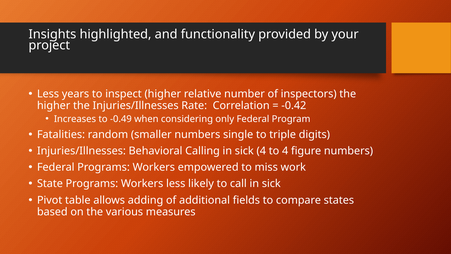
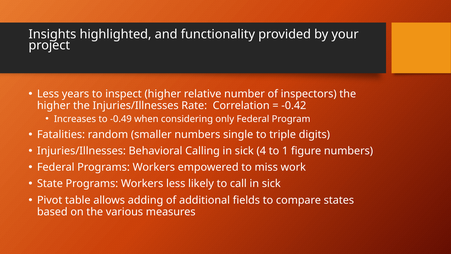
to 4: 4 -> 1
